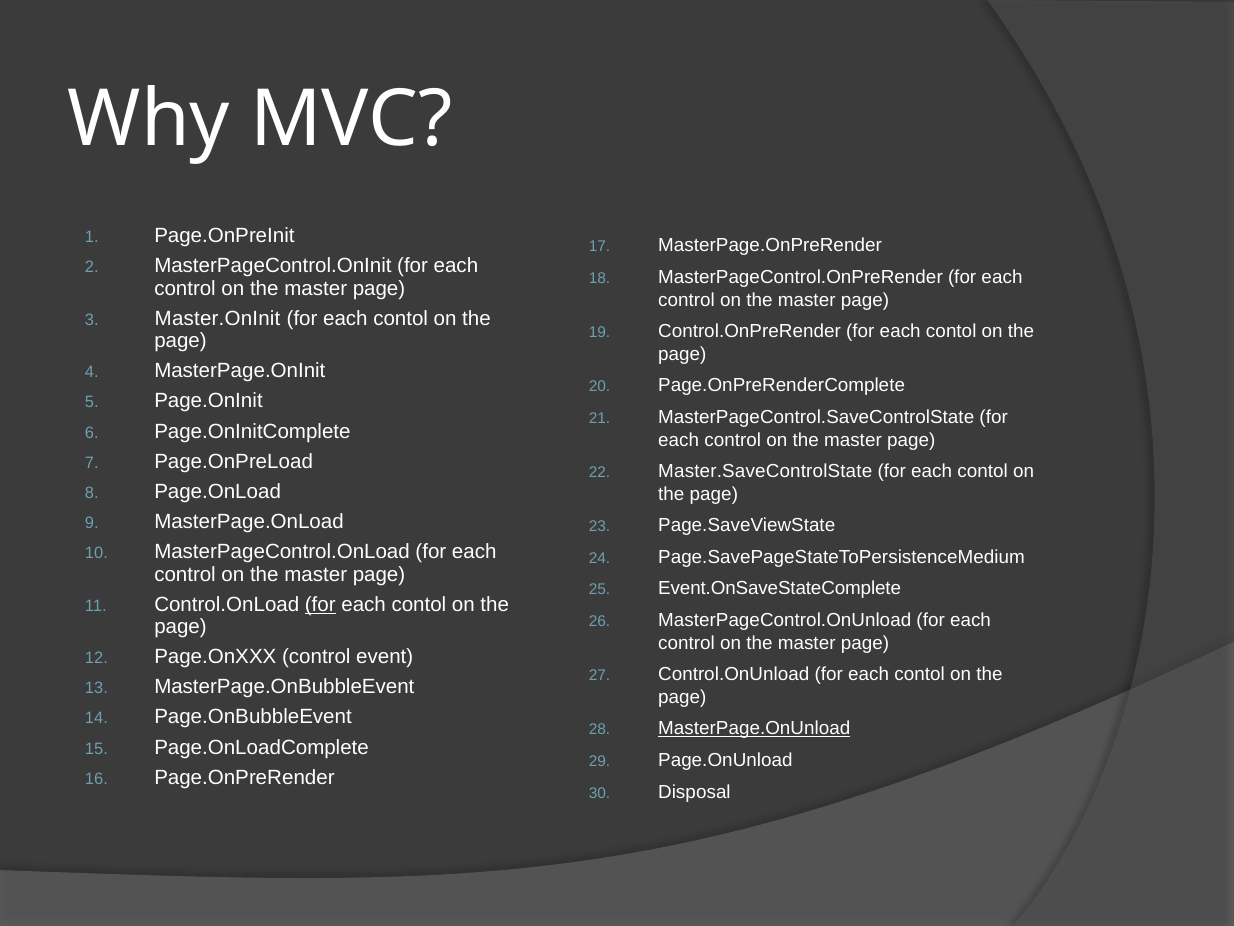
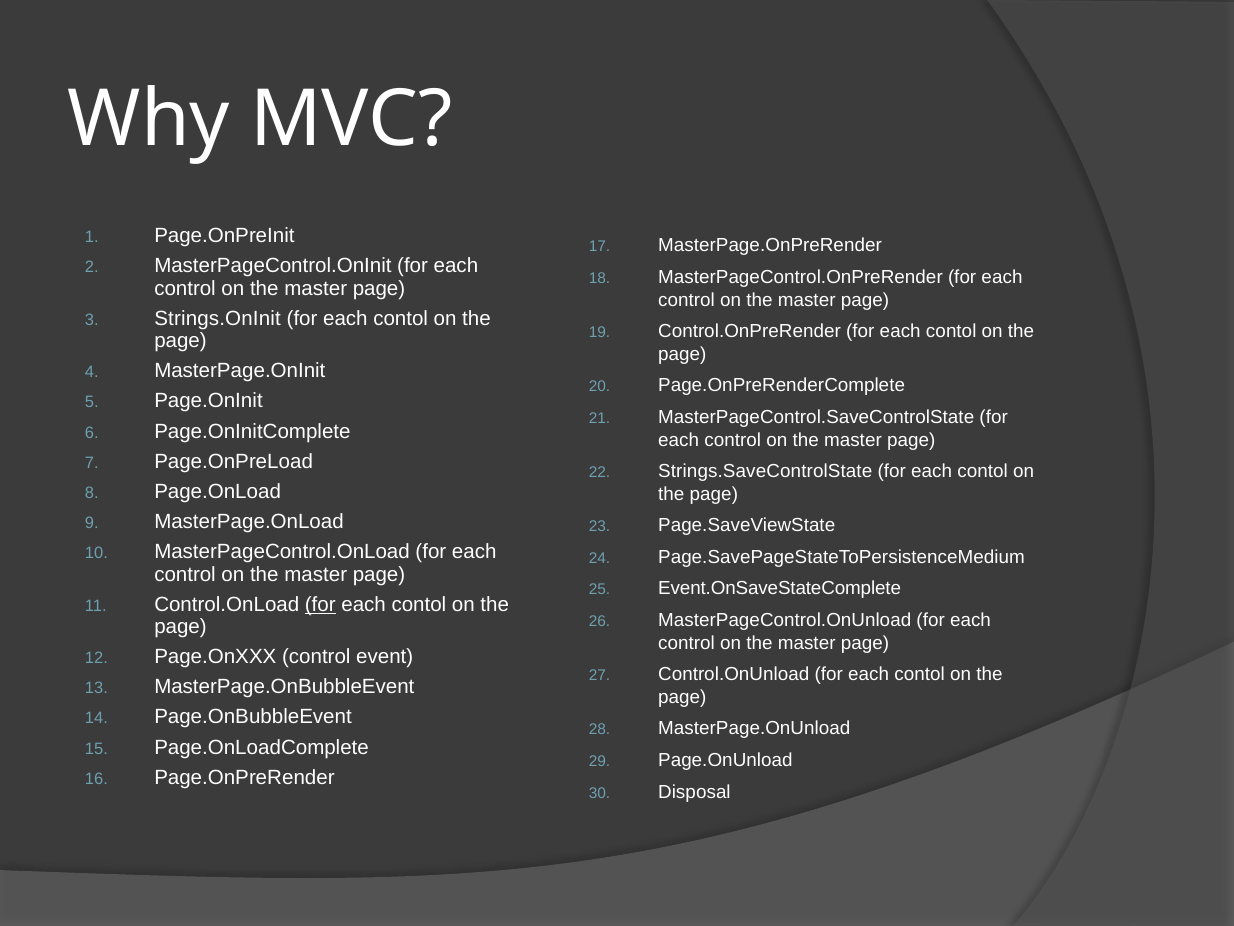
Master.OnInit: Master.OnInit -> Strings.OnInit
Master.SaveControlState: Master.SaveControlState -> Strings.SaveControlState
MasterPage.OnUnload underline: present -> none
